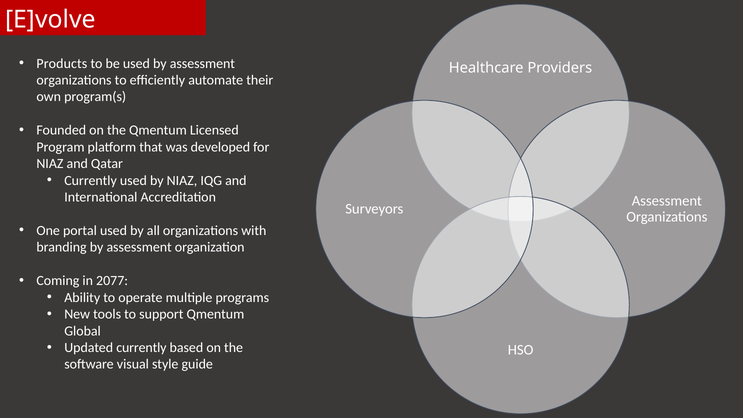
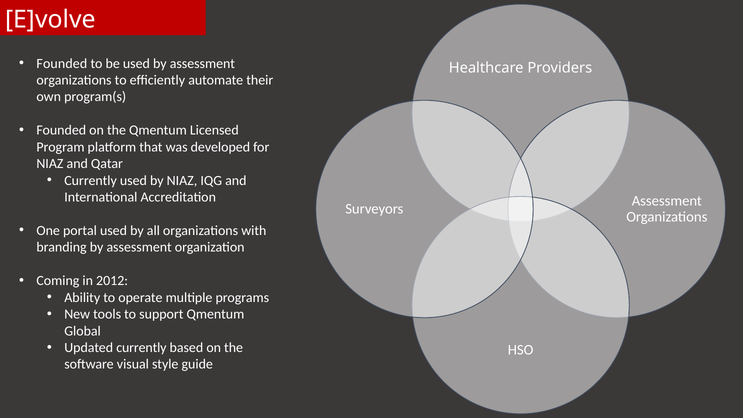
Products at (62, 63): Products -> Founded
2077: 2077 -> 2012
